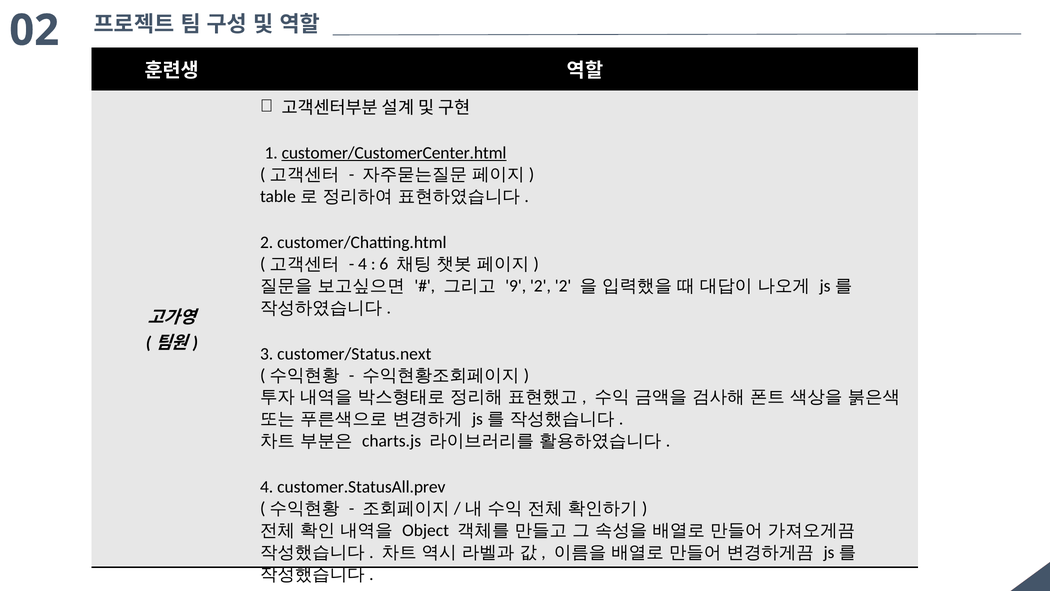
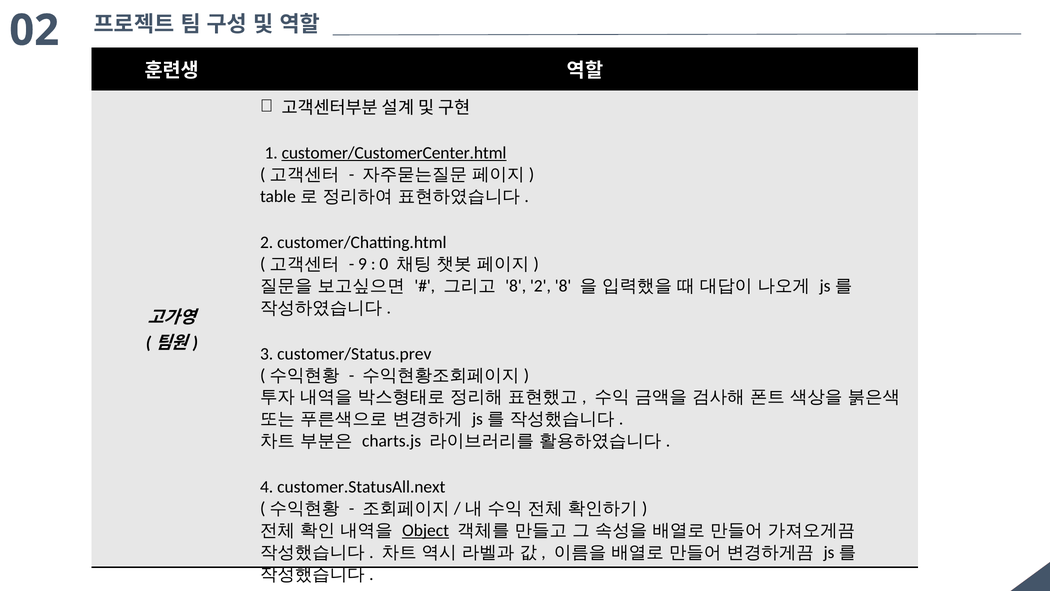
4 at (362, 264): 4 -> 9
6: 6 -> 0
9 at (516, 286): 9 -> 8
2 2: 2 -> 8
customer/Status.next: customer/Status.next -> customer/Status.prev
customer.StatusAll.prev: customer.StatusAll.prev -> customer.StatusAll.next
Object underline: none -> present
